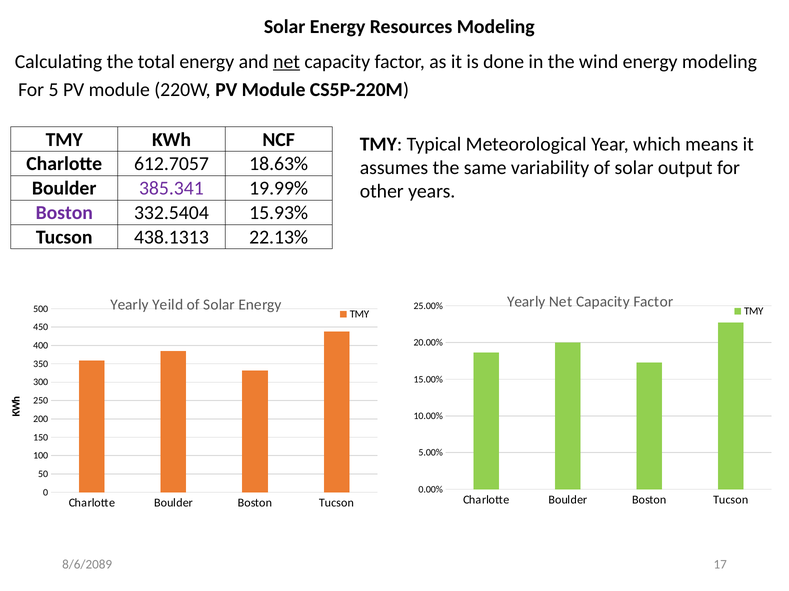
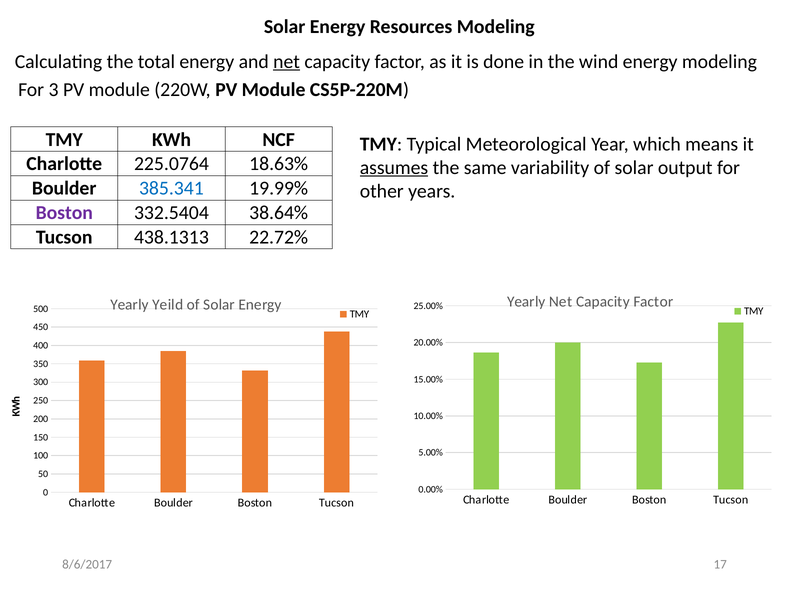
5: 5 -> 3
612.7057: 612.7057 -> 225.0764
assumes underline: none -> present
385.341 colour: purple -> blue
15.93%: 15.93% -> 38.64%
22.13%: 22.13% -> 22.72%
8/6/2089: 8/6/2089 -> 8/6/2017
